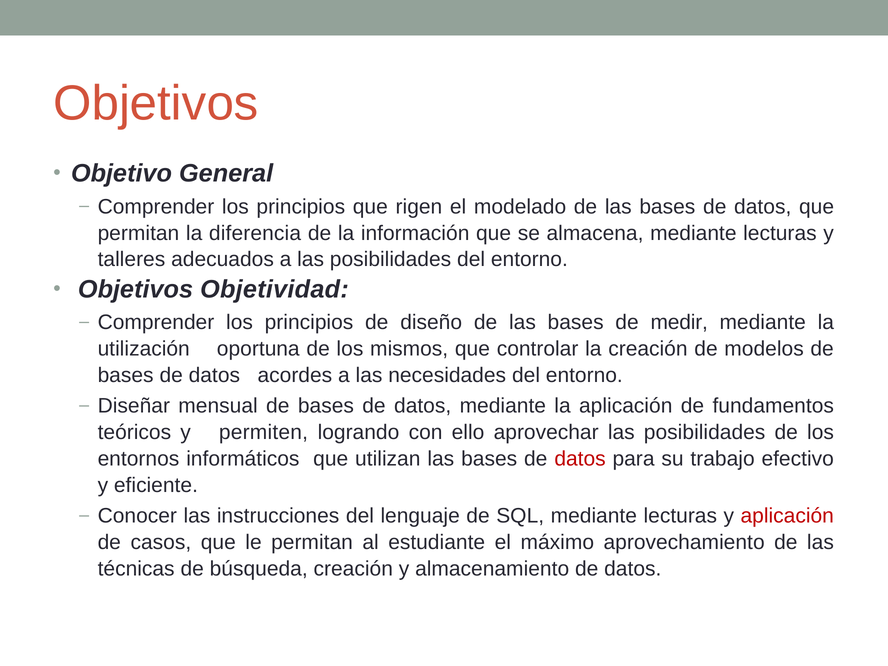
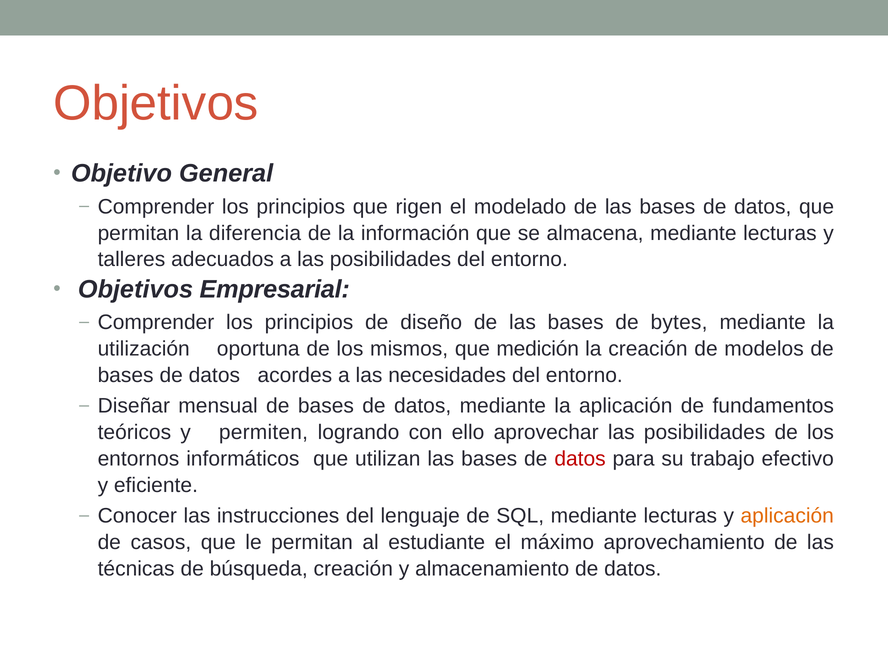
Objetividad: Objetividad -> Empresarial
medir: medir -> bytes
controlar: controlar -> medición
aplicación at (787, 516) colour: red -> orange
